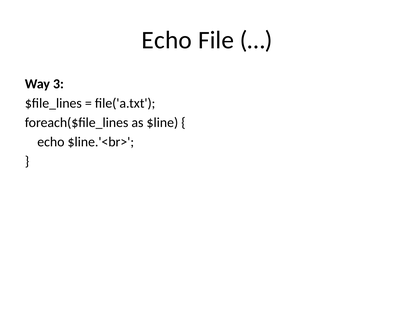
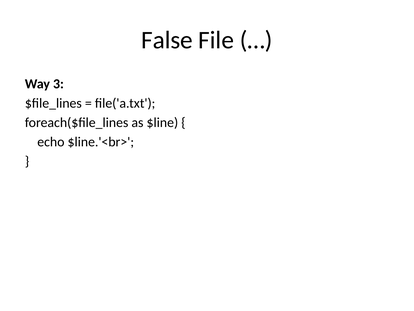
Echo at (167, 40): Echo -> False
